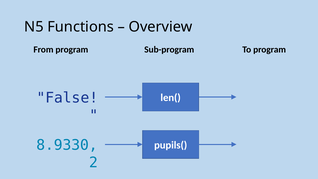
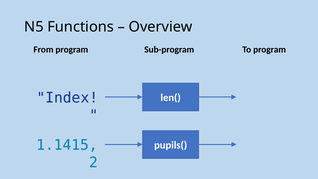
False: False -> Index
8.9330: 8.9330 -> 1.1415
